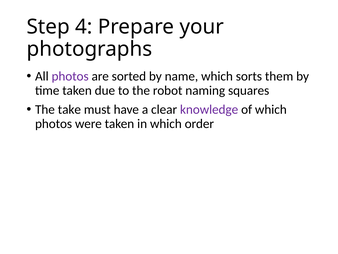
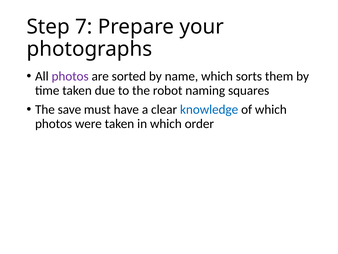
4: 4 -> 7
take: take -> save
knowledge colour: purple -> blue
